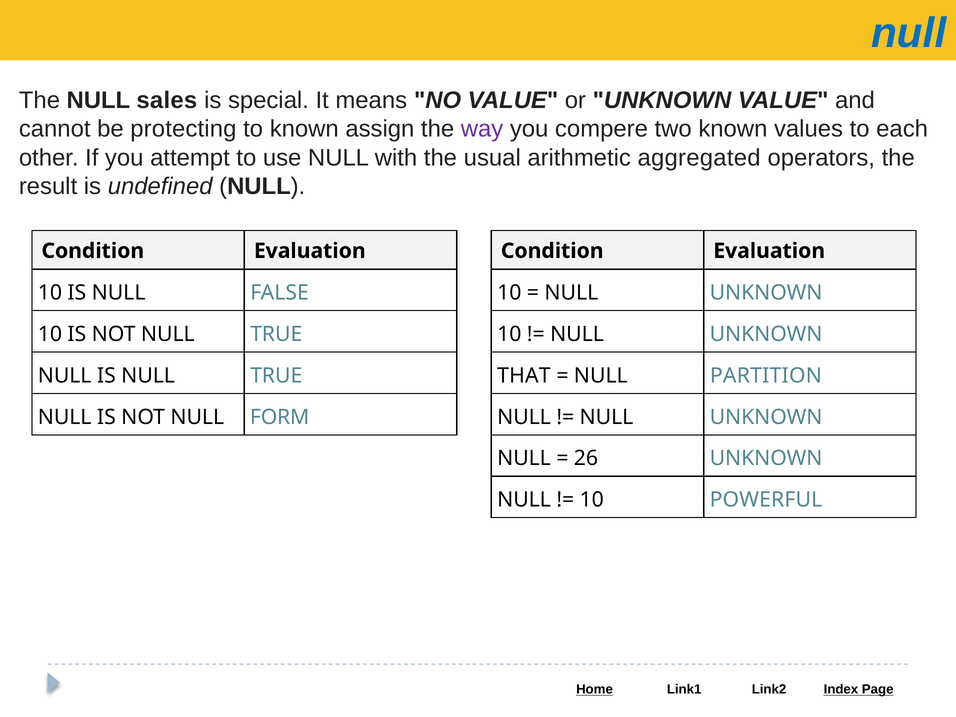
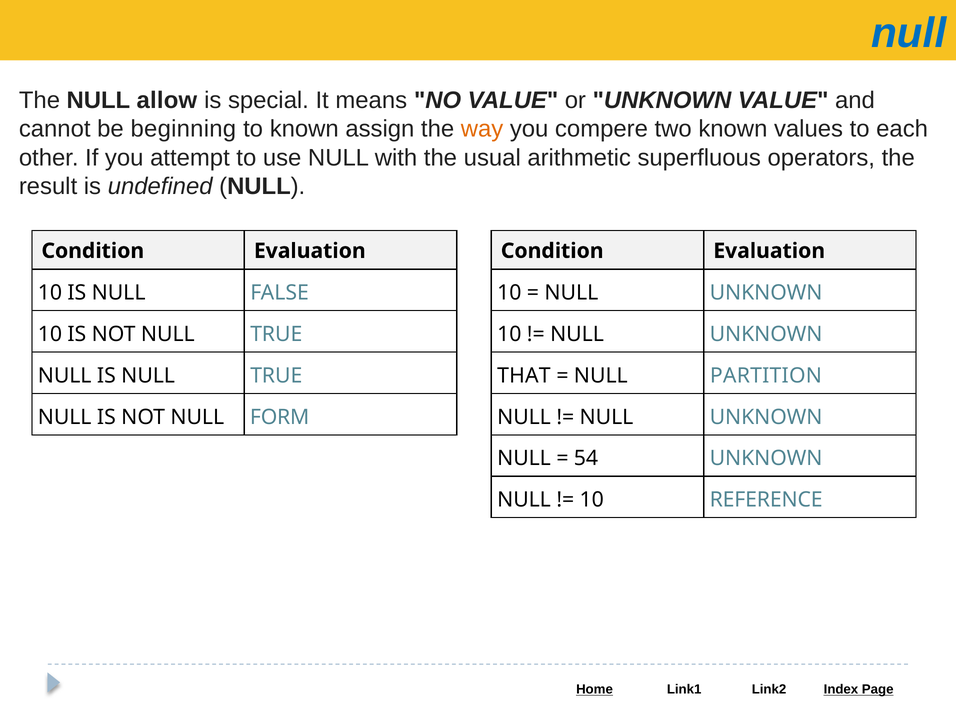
sales: sales -> allow
protecting: protecting -> beginning
way colour: purple -> orange
aggregated: aggregated -> superfluous
26: 26 -> 54
POWERFUL: POWERFUL -> REFERENCE
